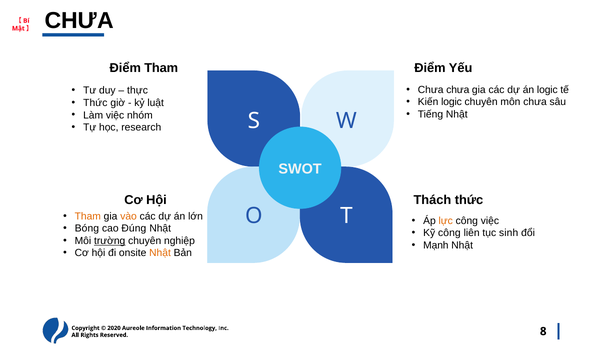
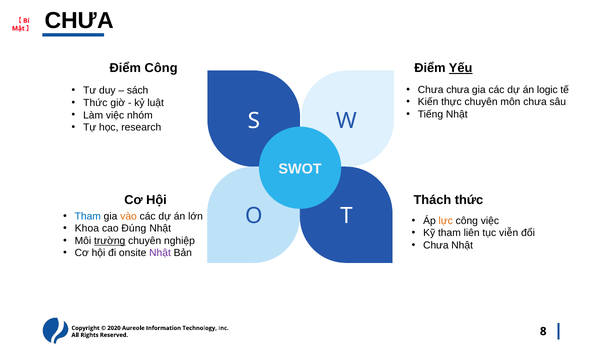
Điểm Tham: Tham -> Công
Yếu underline: none -> present
thực: thực -> sách
Kiến logic: logic -> thực
Tham at (88, 216) colour: orange -> blue
Bóng: Bóng -> Khoa
Kỹ công: công -> tham
sinh: sinh -> viễn
Mạnh at (436, 245): Mạnh -> Chưa
Nhật at (160, 253) colour: orange -> purple
